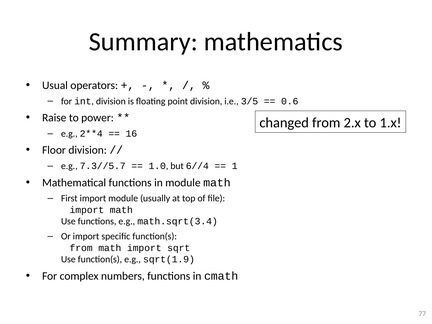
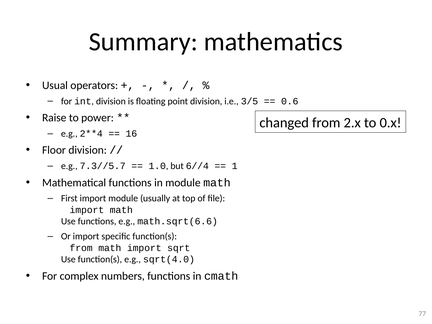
1.x: 1.x -> 0.x
math.sqrt(3.4: math.sqrt(3.4 -> math.sqrt(6.6
sqrt(1.9: sqrt(1.9 -> sqrt(4.0
